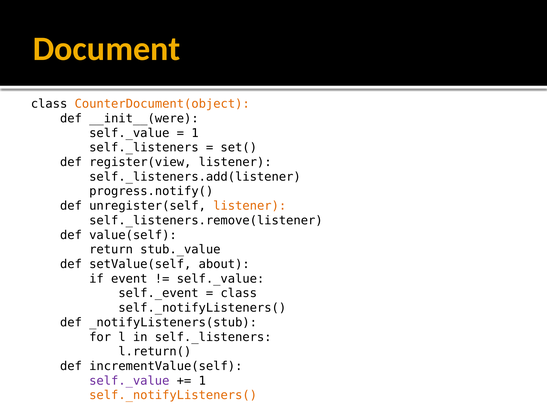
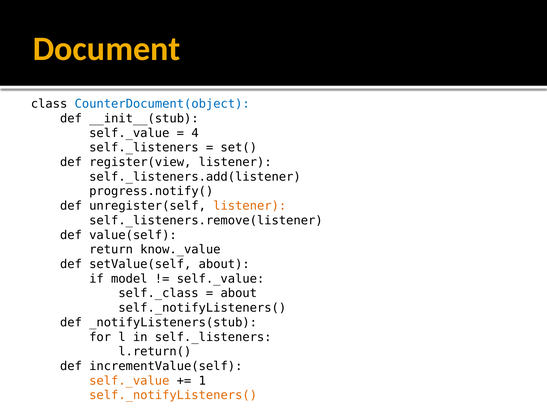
CounterDocument(object colour: orange -> blue
__init__(were: __init__(were -> __init__(stub
1 at (195, 133): 1 -> 4
stub._value: stub._value -> know._value
event: event -> model
self._event: self._event -> self._class
class at (239, 293): class -> about
self._value at (129, 381) colour: purple -> orange
